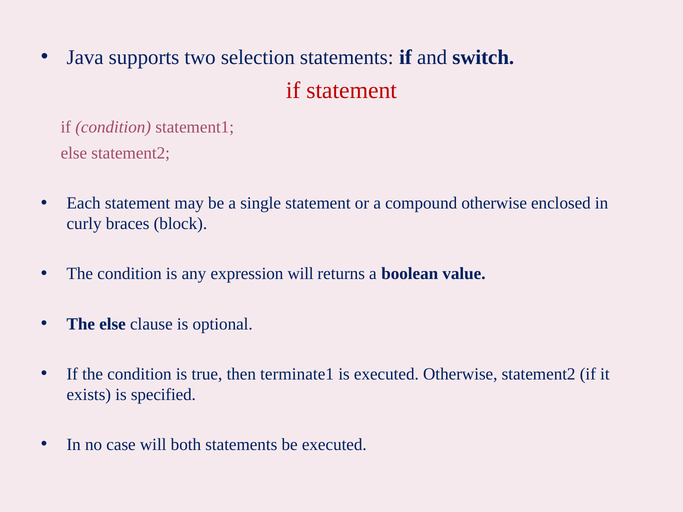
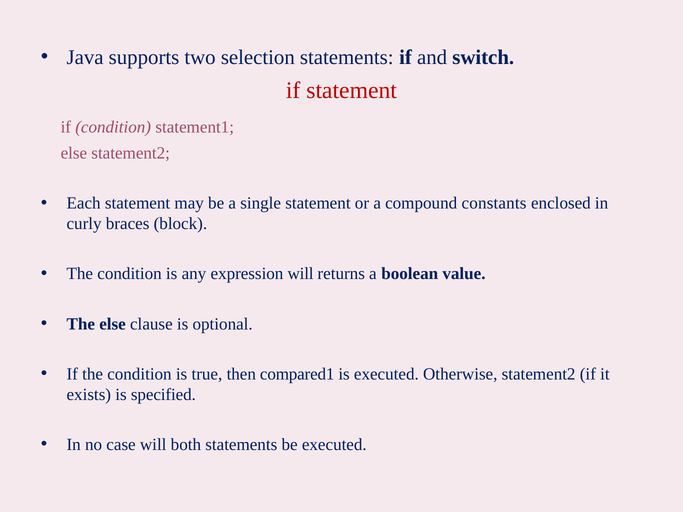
compound otherwise: otherwise -> constants
terminate1: terminate1 -> compared1
